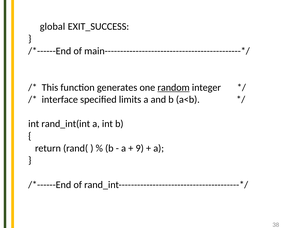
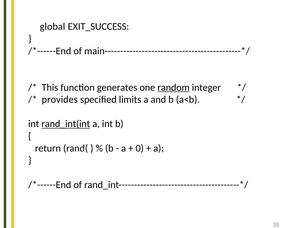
interface: interface -> provides
rand_int(int underline: none -> present
9: 9 -> 0
